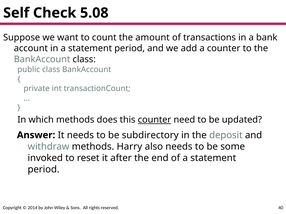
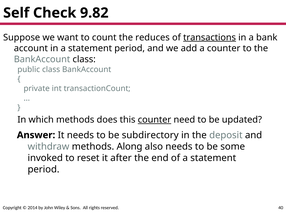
5.08: 5.08 -> 9.82
amount: amount -> reduces
transactions underline: none -> present
Harry: Harry -> Along
